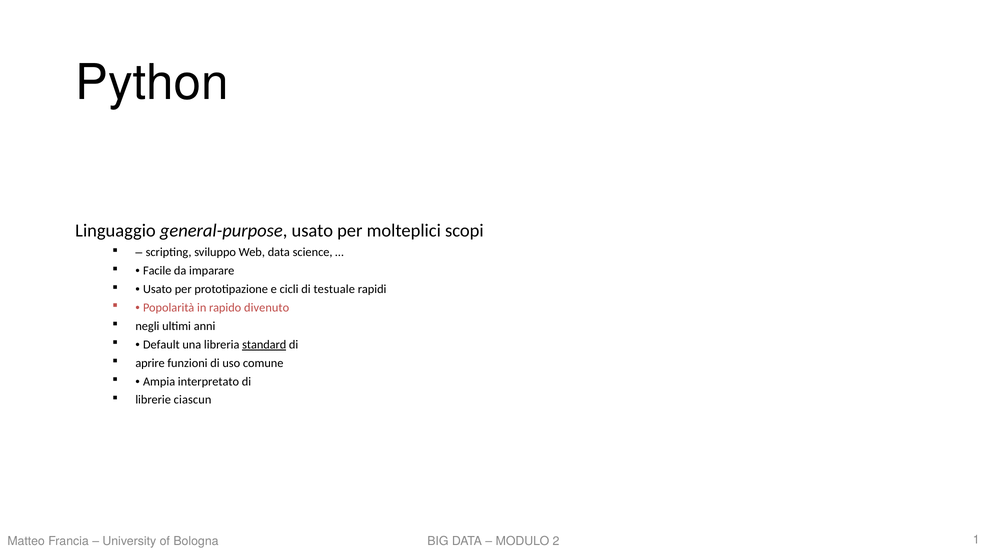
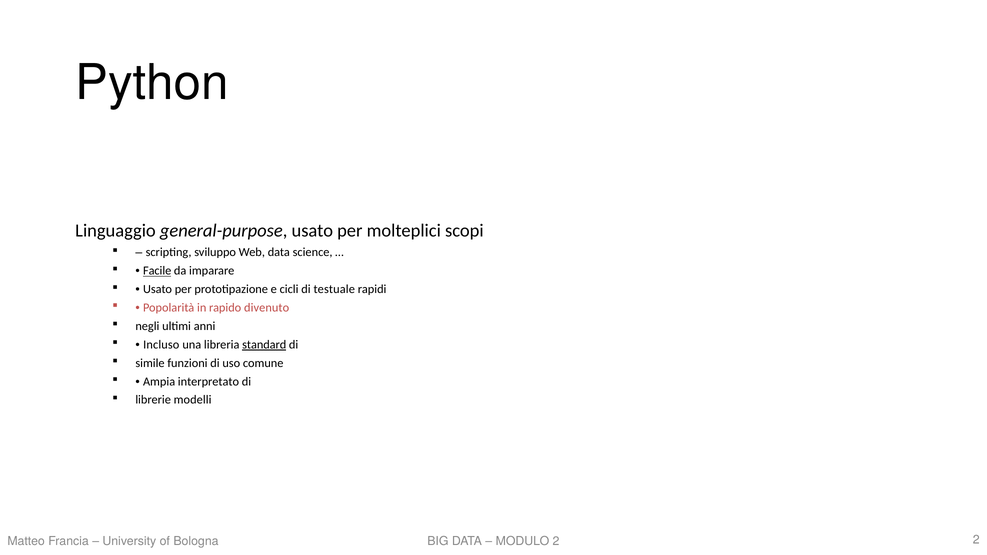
Facile underline: none -> present
Default: Default -> Incluso
aprire: aprire -> simile
ciascun: ciascun -> modelli
1 at (976, 540): 1 -> 2
